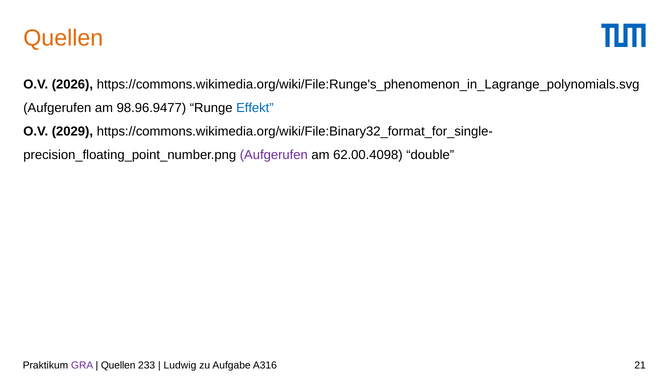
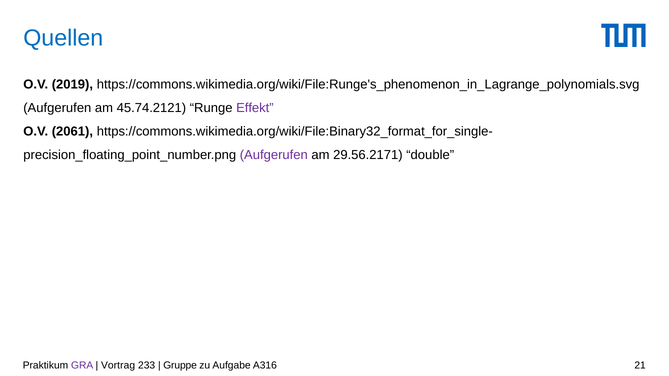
Quellen at (63, 38) colour: orange -> blue
2026: 2026 -> 2019
98.96.9477: 98.96.9477 -> 45.74.2121
Effekt colour: blue -> purple
2029: 2029 -> 2061
62.00.4098: 62.00.4098 -> 29.56.2171
Quellen at (118, 366): Quellen -> Vortrag
Ludwig: Ludwig -> Gruppe
